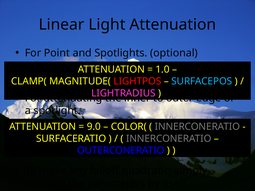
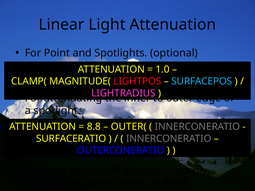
9.0: 9.0 -> 8.8
COLOR(: COLOR( -> OUTER(
